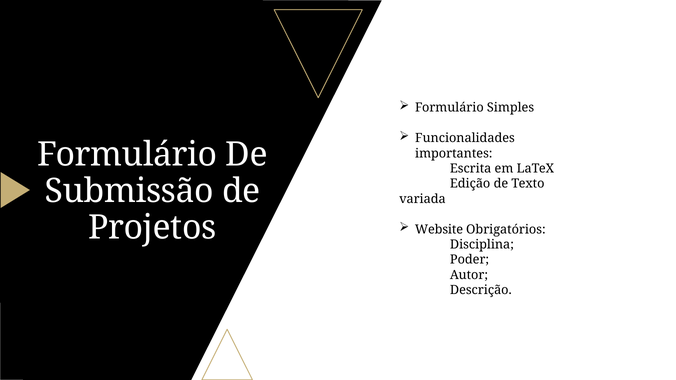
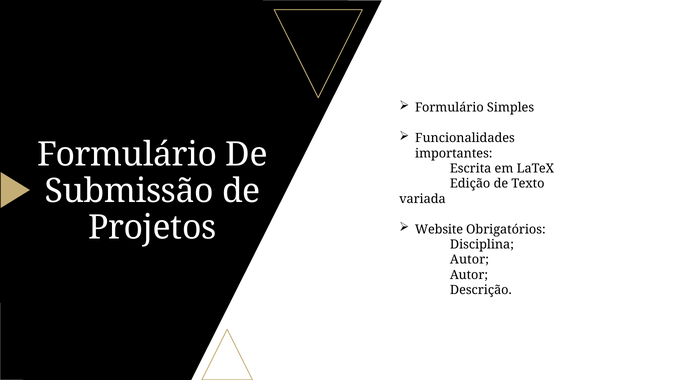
Poder at (470, 260): Poder -> Autor
